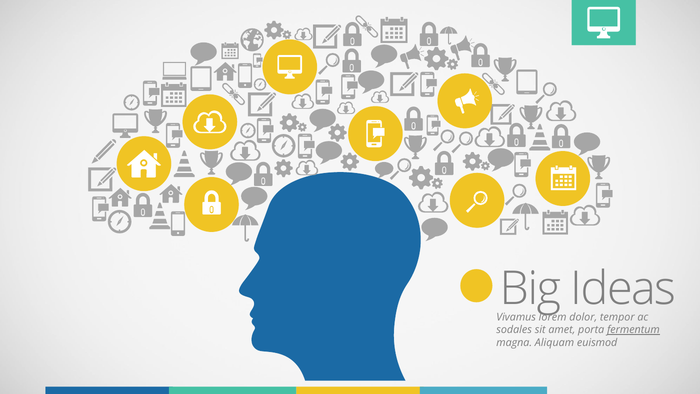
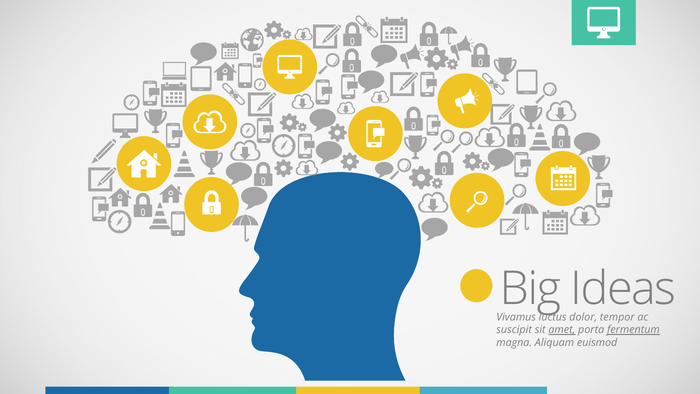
lorem: lorem -> luctus
sodales: sodales -> suscipit
amet underline: none -> present
